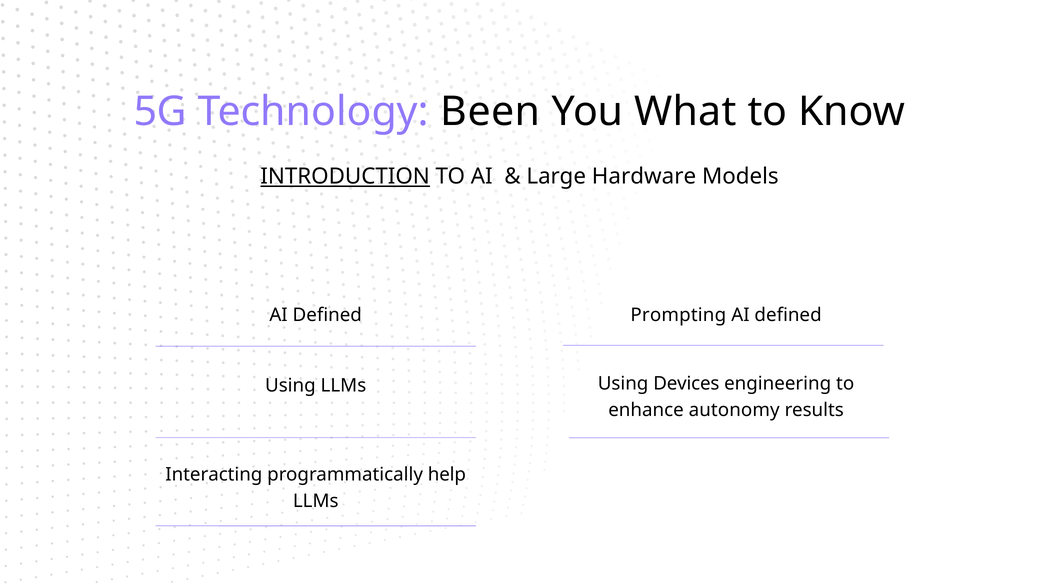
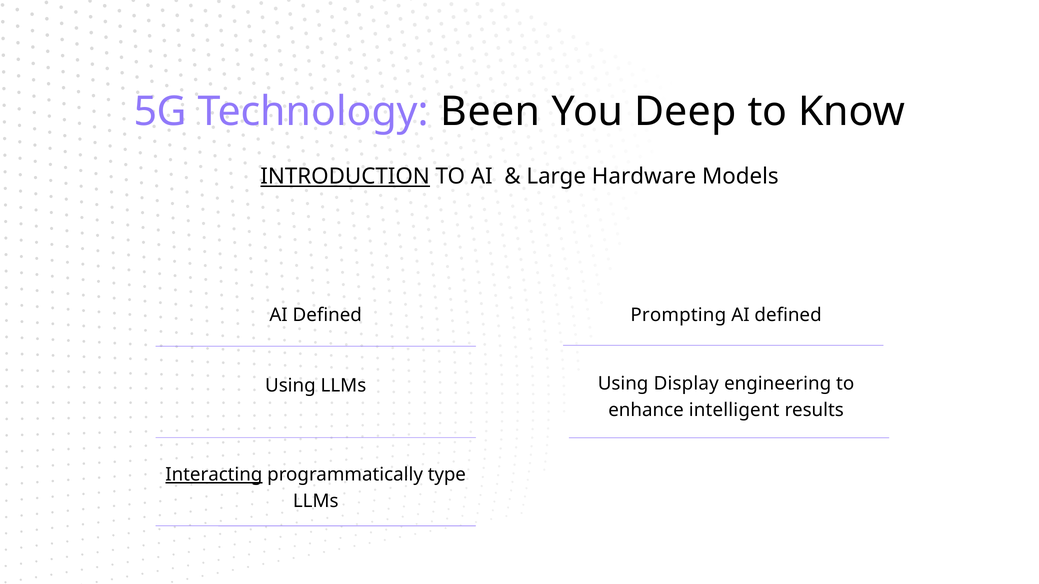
What: What -> Deep
Devices: Devices -> Display
autonomy: autonomy -> intelligent
Interacting underline: none -> present
help: help -> type
